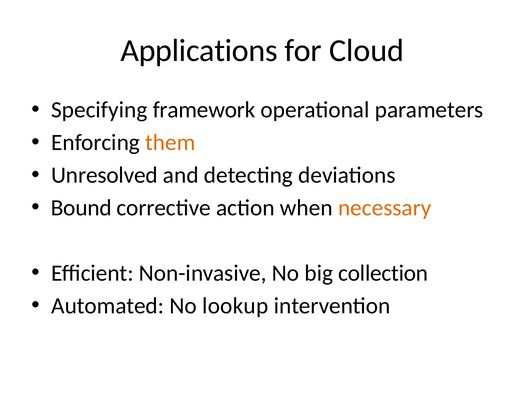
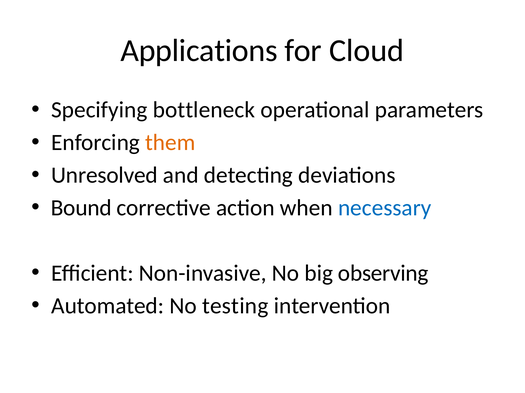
framework: framework -> bottleneck
necessary colour: orange -> blue
collection: collection -> observing
lookup: lookup -> testing
